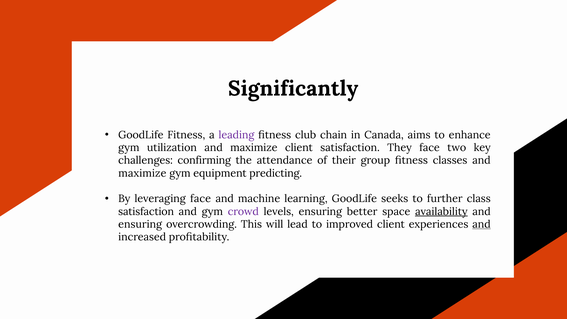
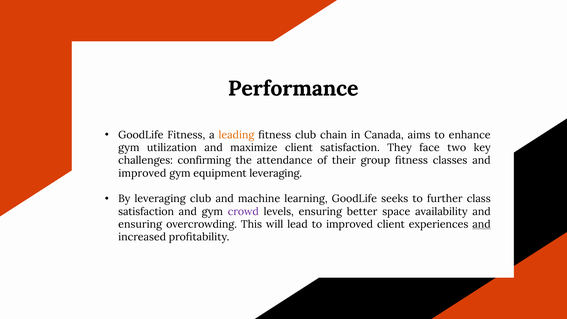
Significantly: Significantly -> Performance
leading colour: purple -> orange
maximize at (142, 173): maximize -> improved
equipment predicting: predicting -> leveraging
leveraging face: face -> club
availability underline: present -> none
